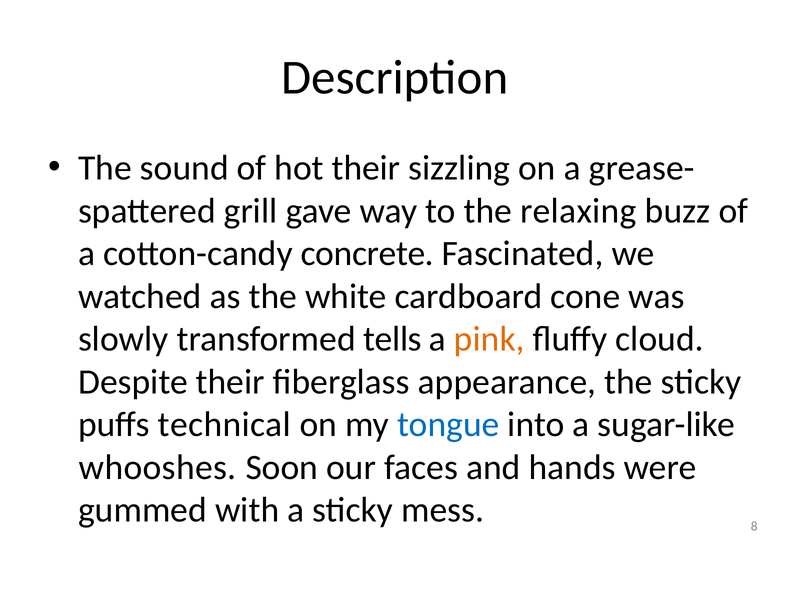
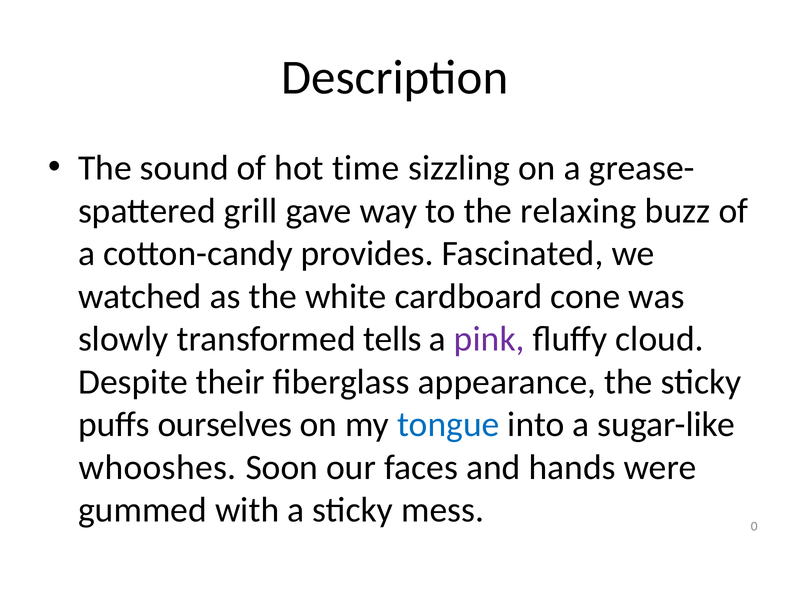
hot their: their -> time
concrete: concrete -> provides
pink colour: orange -> purple
technical: technical -> ourselves
8: 8 -> 0
